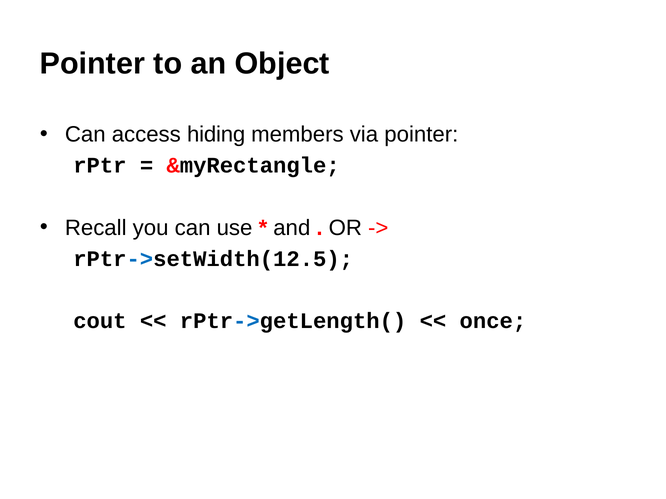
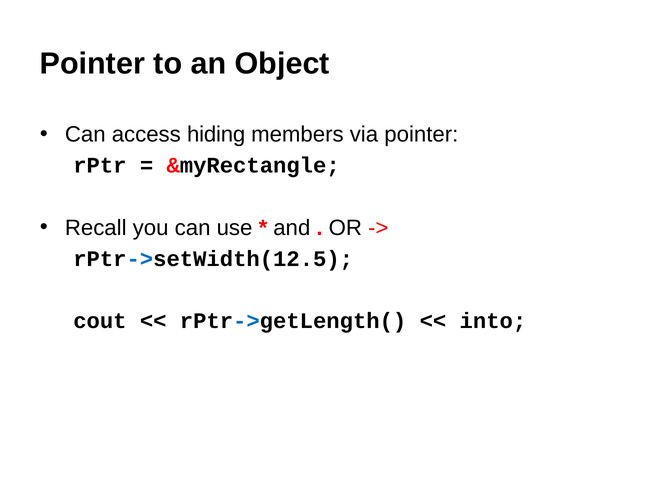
once: once -> into
